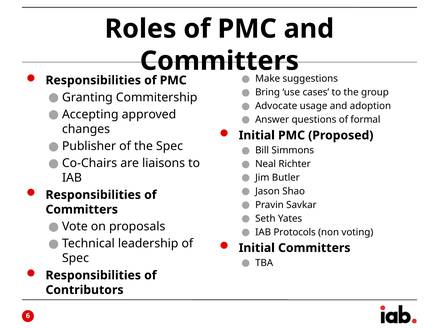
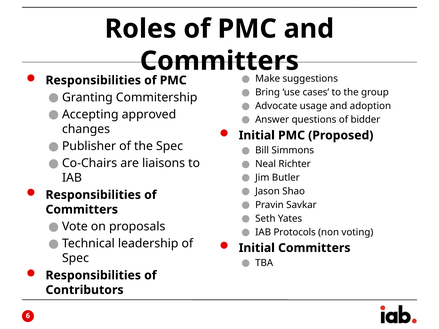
formal: formal -> bidder
